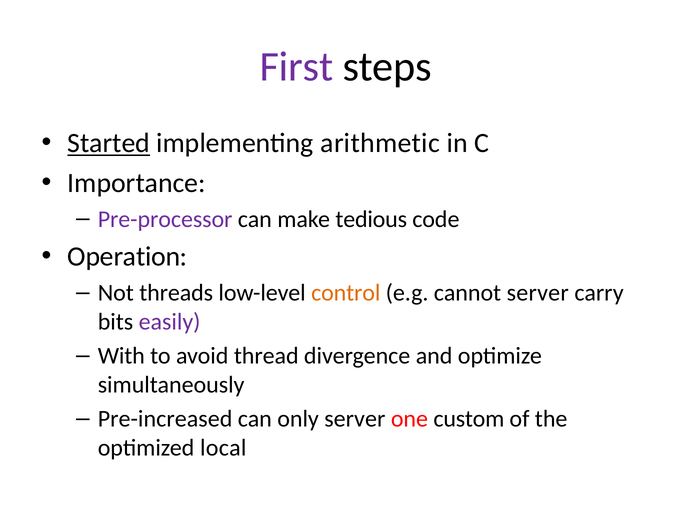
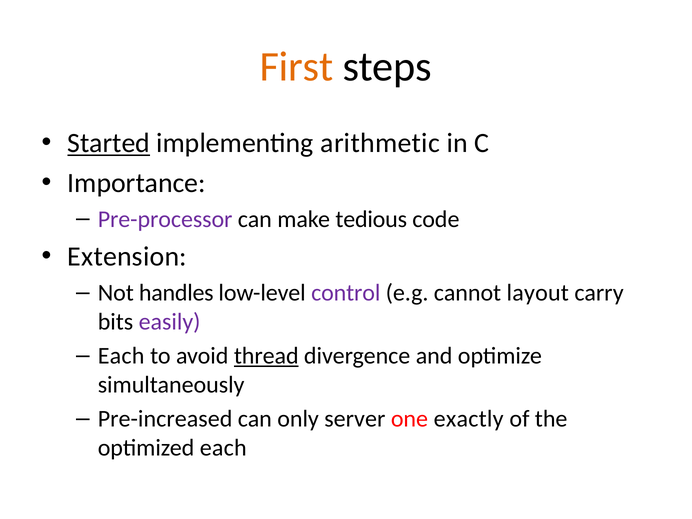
First colour: purple -> orange
Operation: Operation -> Extension
threads: threads -> handles
control colour: orange -> purple
cannot server: server -> layout
With at (121, 356): With -> Each
thread underline: none -> present
custom: custom -> exactly
optimized local: local -> each
